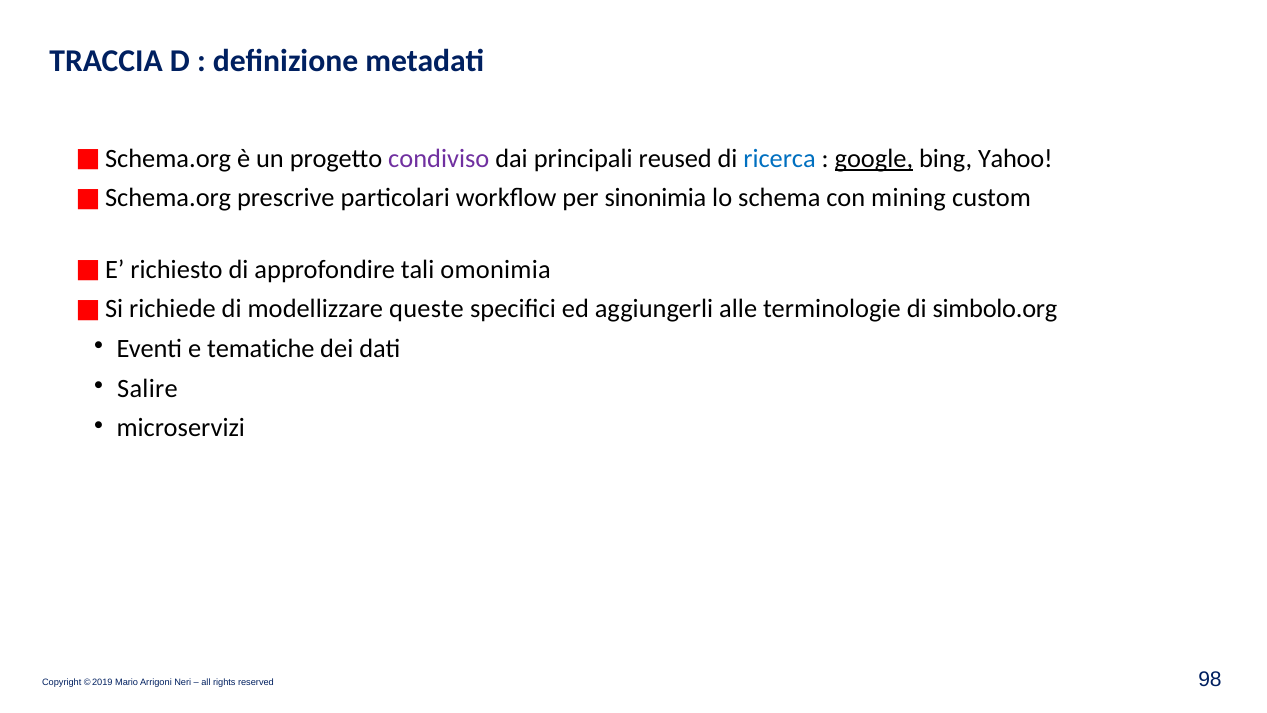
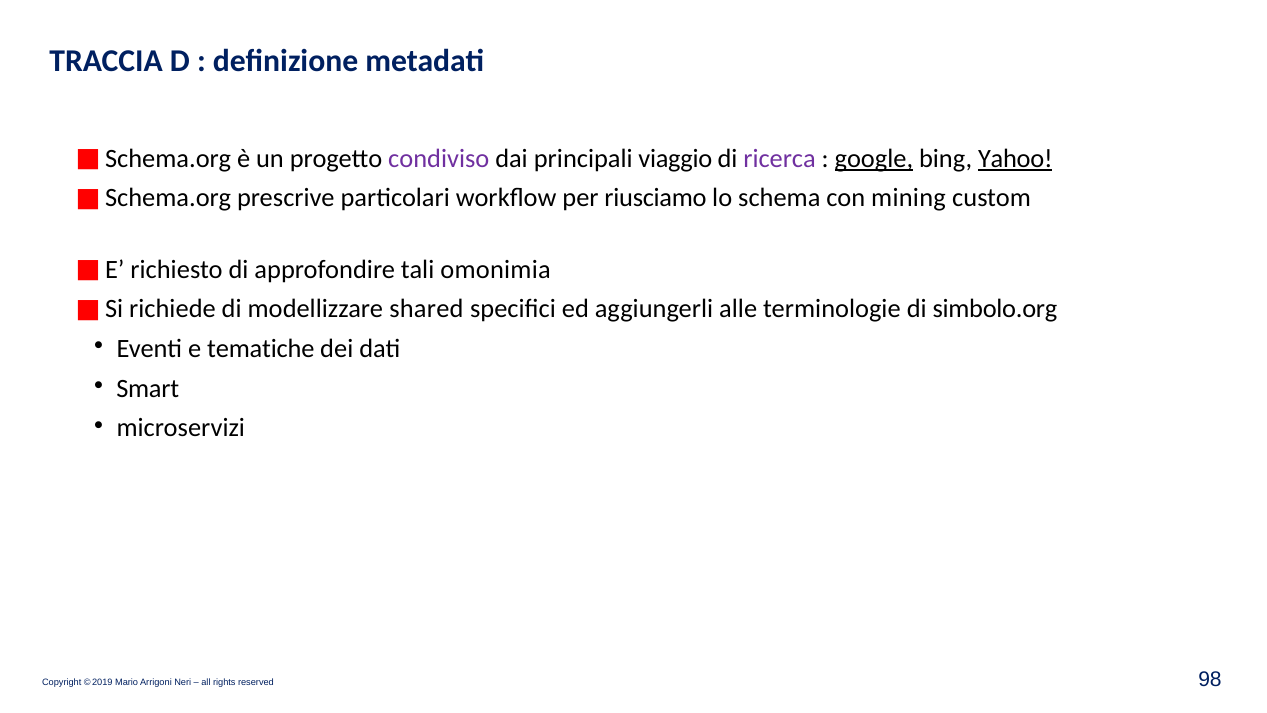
reused: reused -> viaggio
ricerca colour: blue -> purple
Yahoo underline: none -> present
sinonimia: sinonimia -> riusciamo
queste: queste -> shared
Salire: Salire -> Smart
